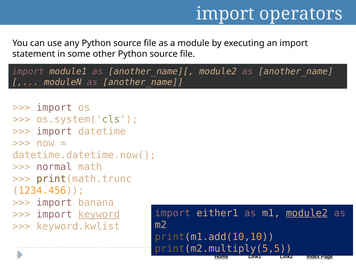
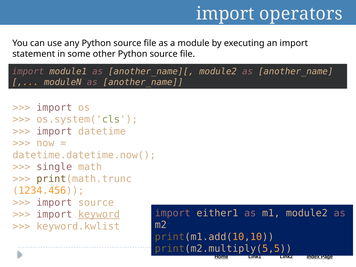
normal: normal -> single
import banana: banana -> source
module2 at (307, 213) underline: present -> none
